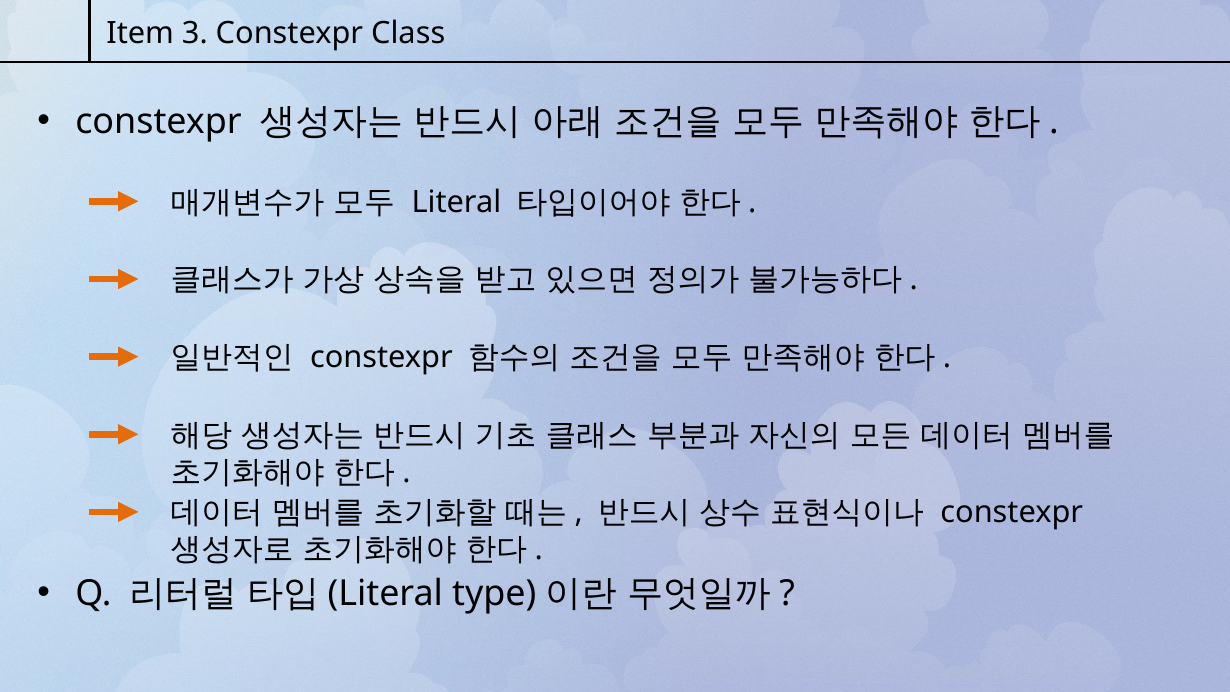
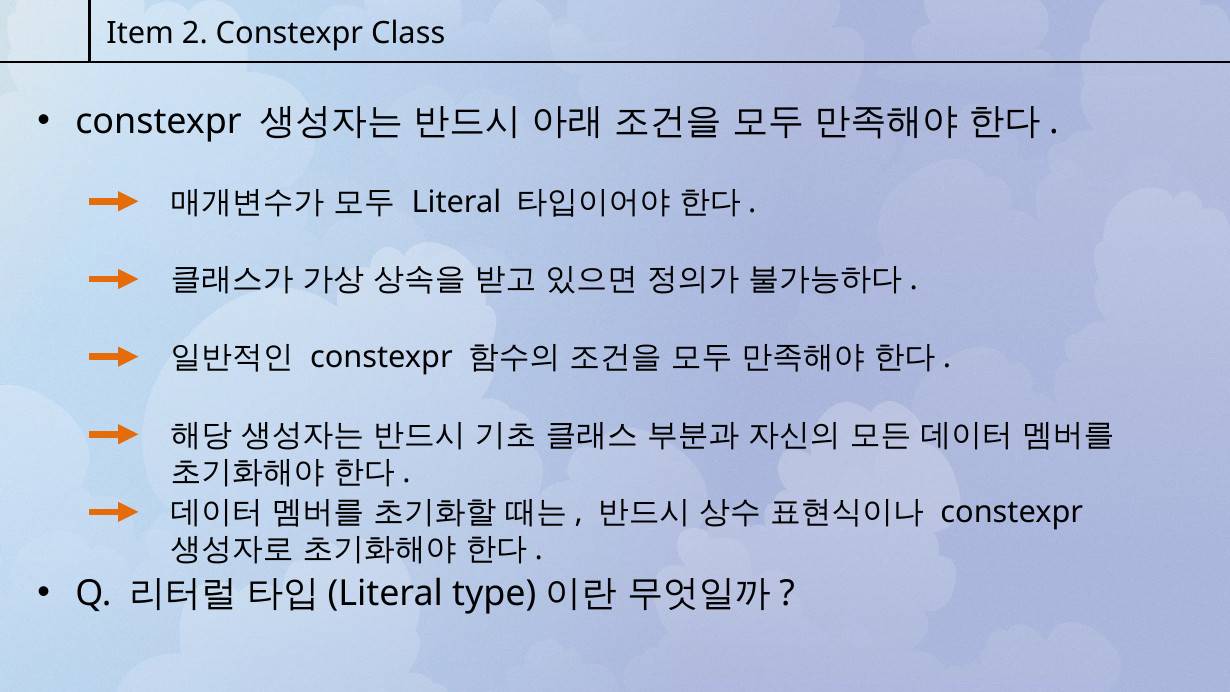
3: 3 -> 2
